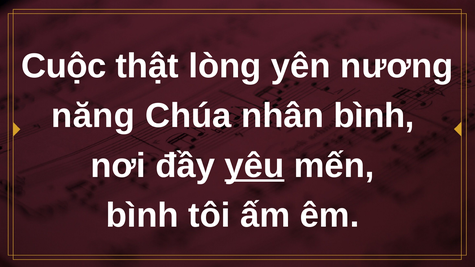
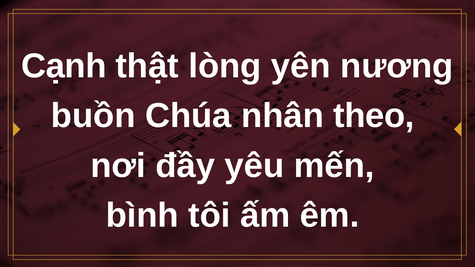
Cuộc: Cuộc -> Cạnh
năng: năng -> buồn
nhân bình: bình -> theo
yêu underline: present -> none
